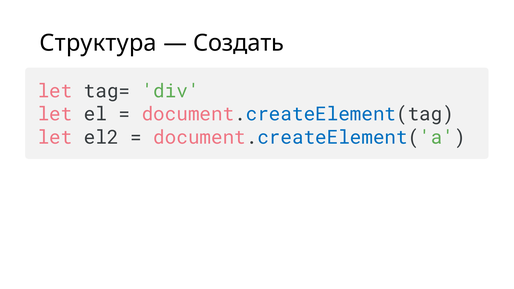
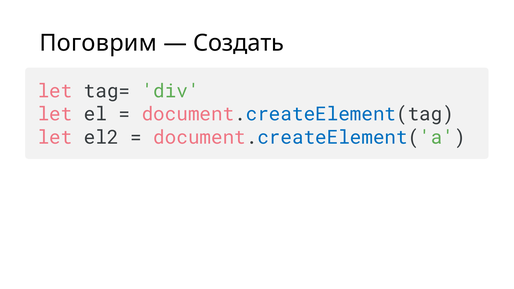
Структура: Структура -> Поговрим
